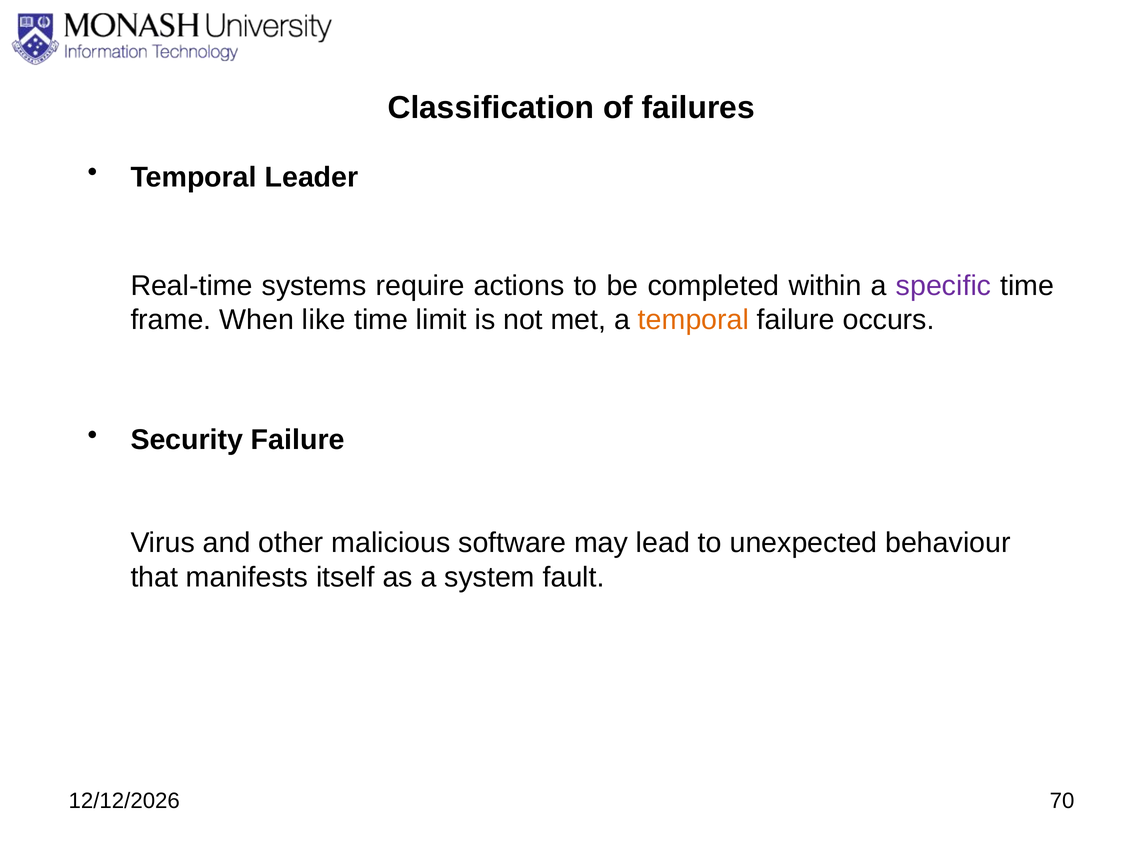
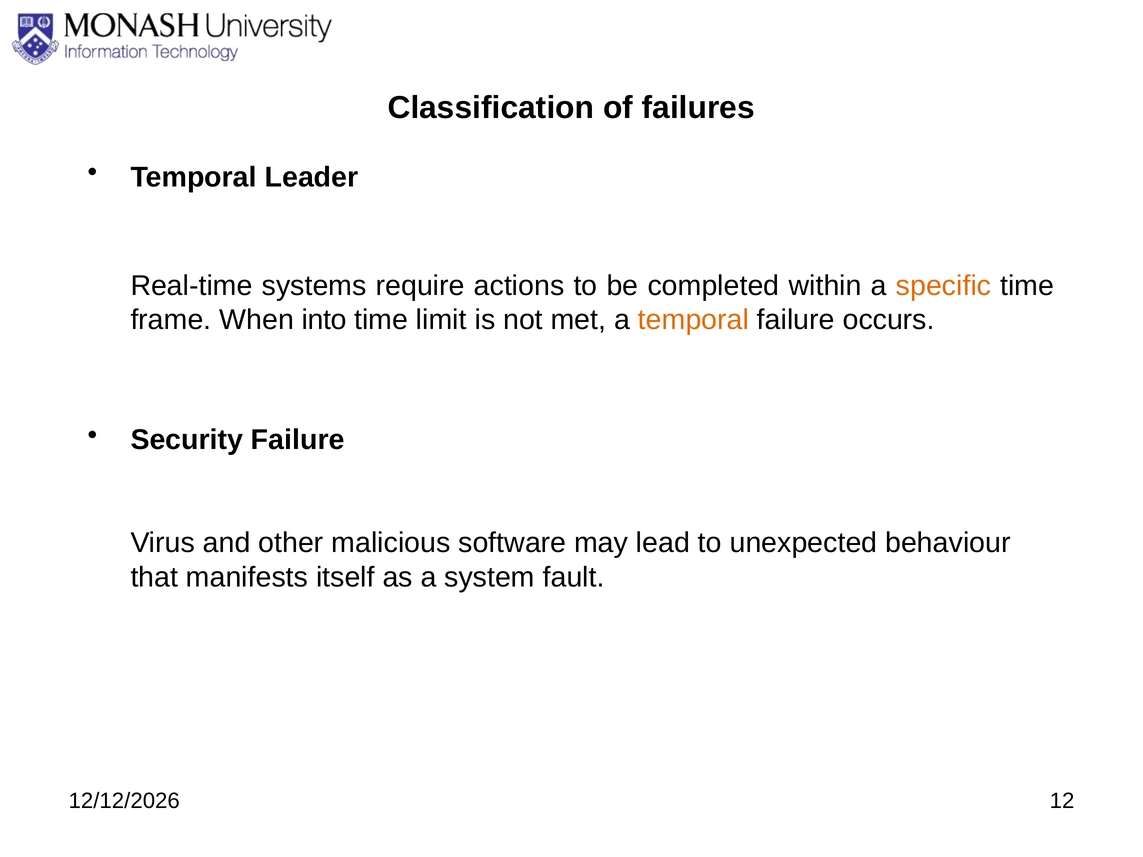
specific colour: purple -> orange
like: like -> into
70: 70 -> 12
